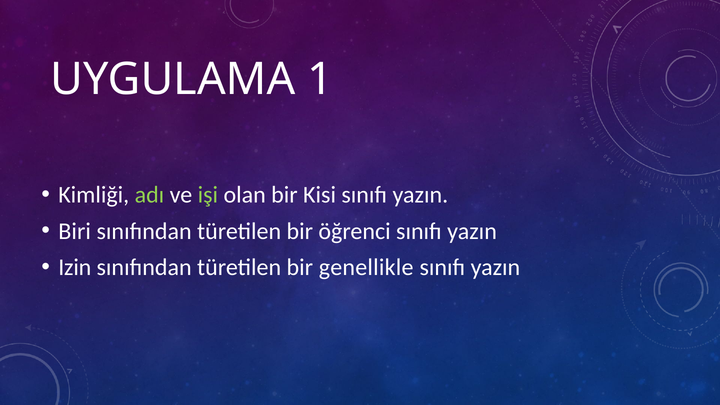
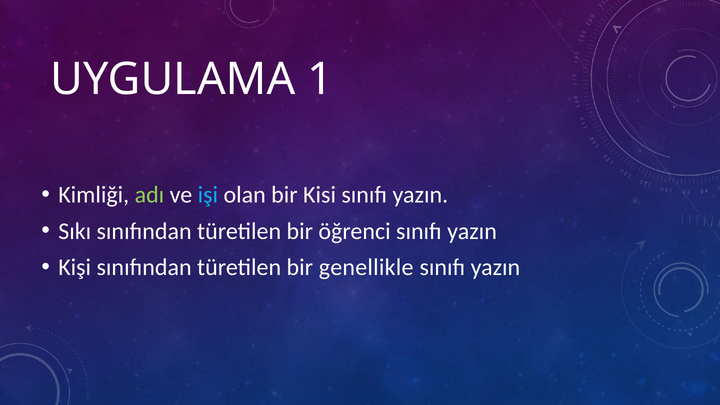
işi colour: light green -> light blue
Biri: Biri -> Sıkı
Izin: Izin -> Kişi
